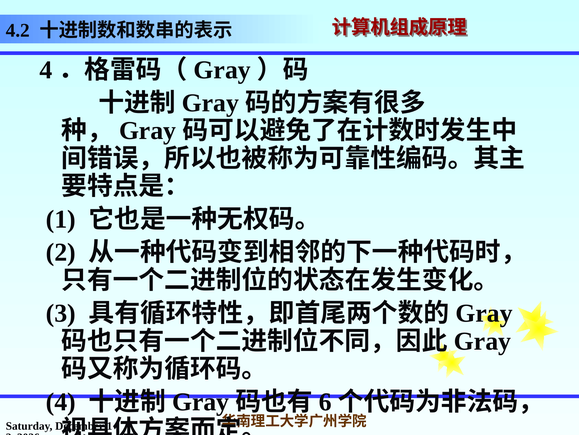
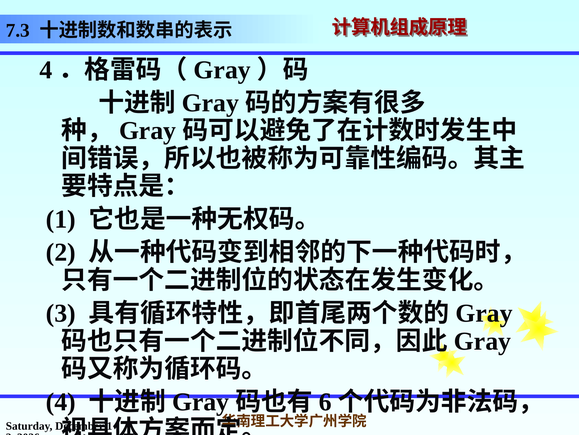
4.2: 4.2 -> 7.3
